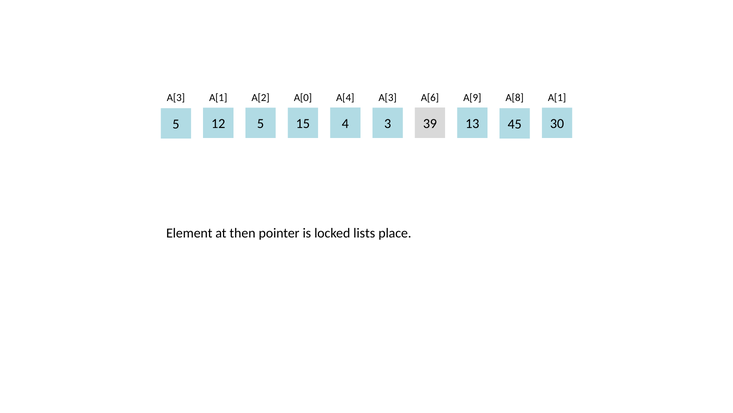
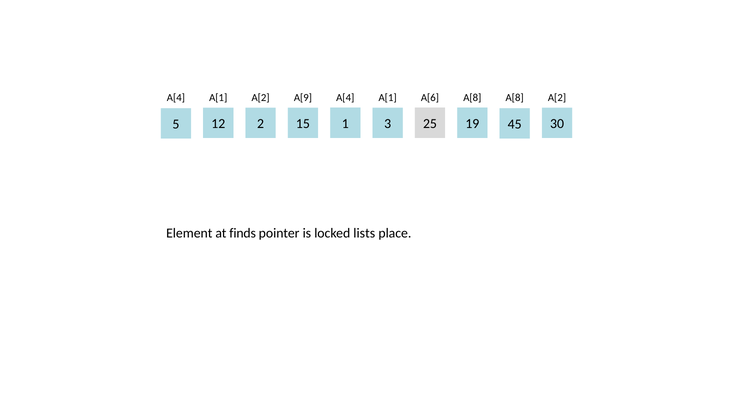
A[3 at (176, 97): A[3 -> A[4
A[0: A[0 -> A[9
A[3 at (388, 97): A[3 -> A[1
A[6 A[9: A[9 -> A[8
A[8 A[1: A[1 -> A[2
12 5: 5 -> 2
39: 39 -> 25
13: 13 -> 19
4: 4 -> 1
then: then -> finds
